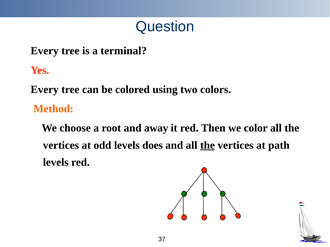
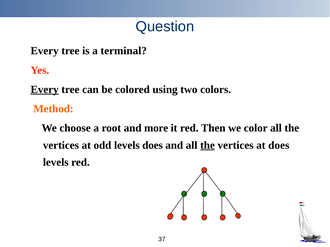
Every at (45, 90) underline: none -> present
away: away -> more
at path: path -> does
